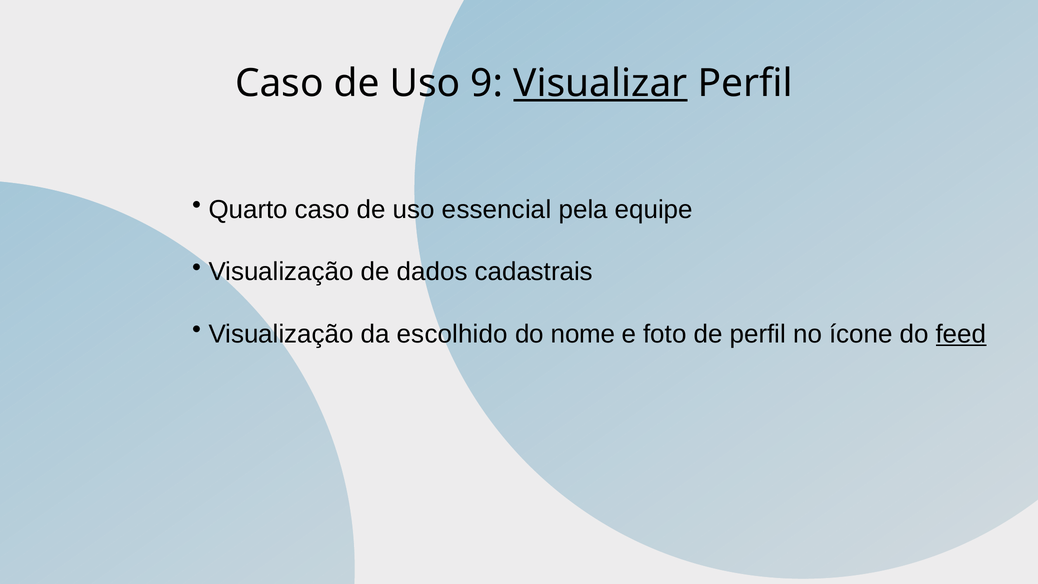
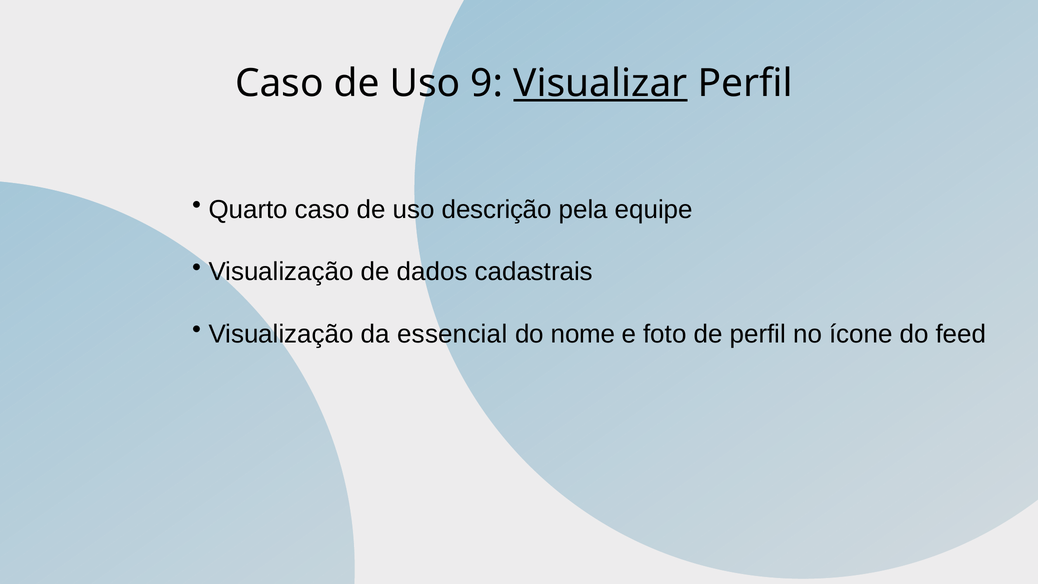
essencial: essencial -> descrição
escolhido: escolhido -> essencial
feed underline: present -> none
